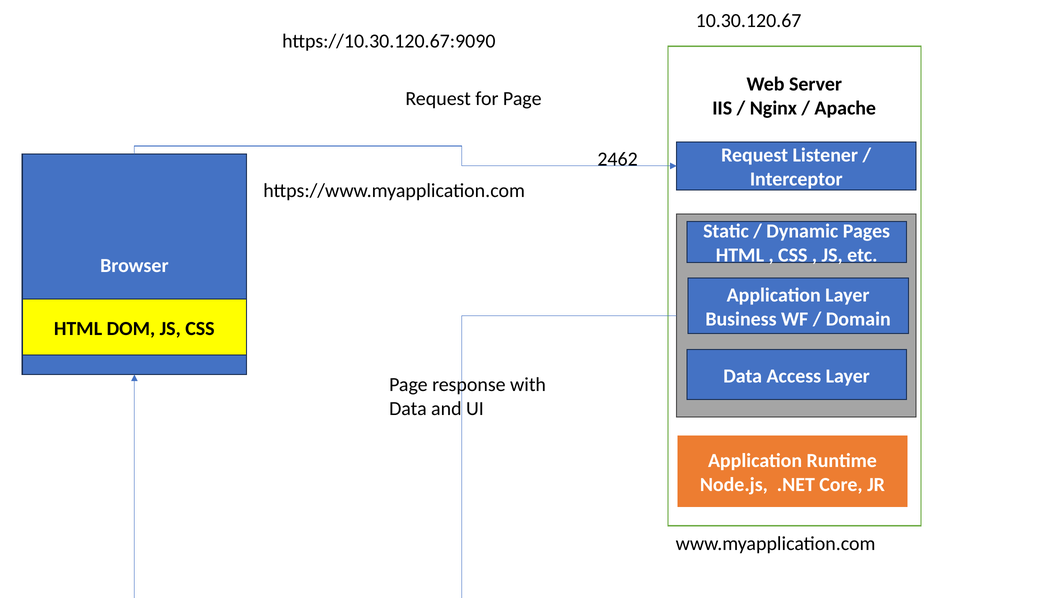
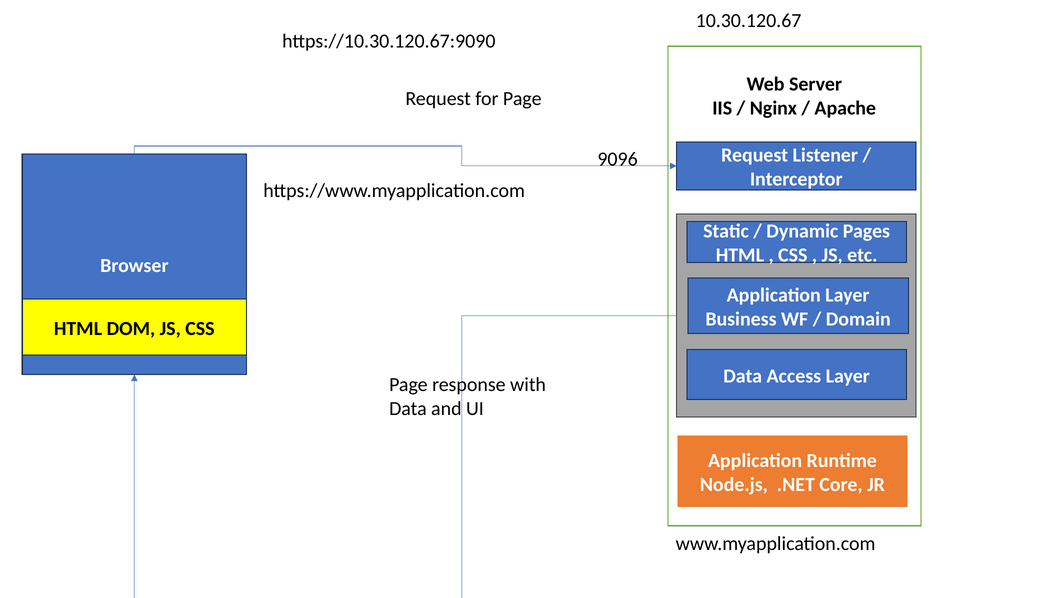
2462: 2462 -> 9096
